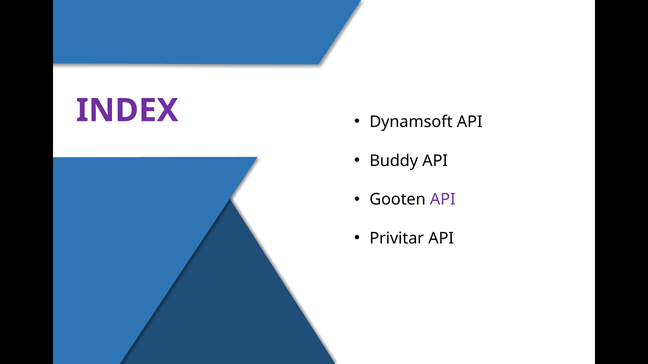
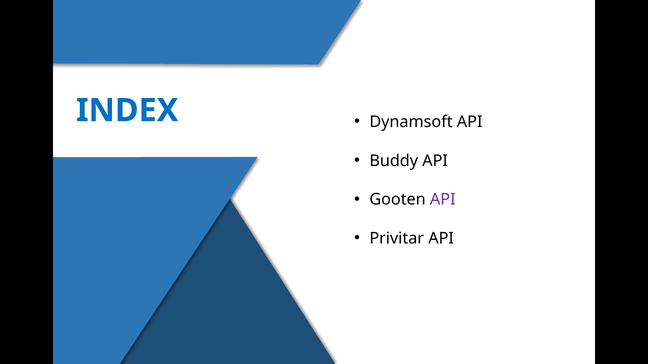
INDEX colour: purple -> blue
